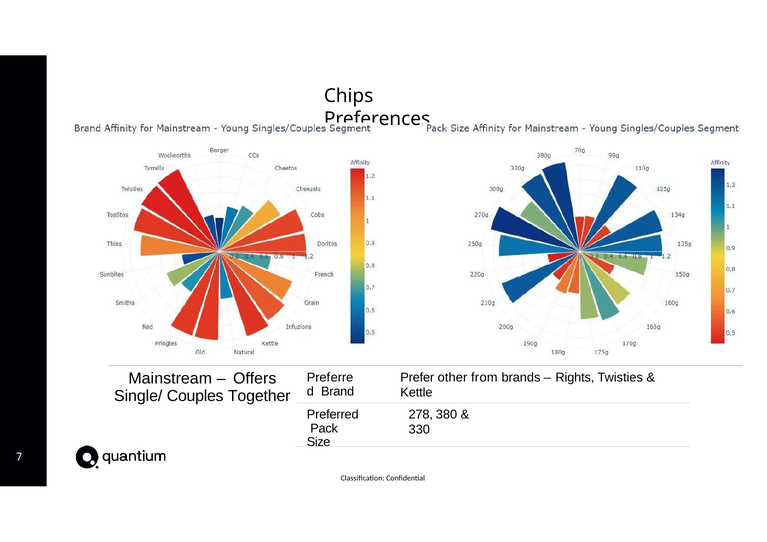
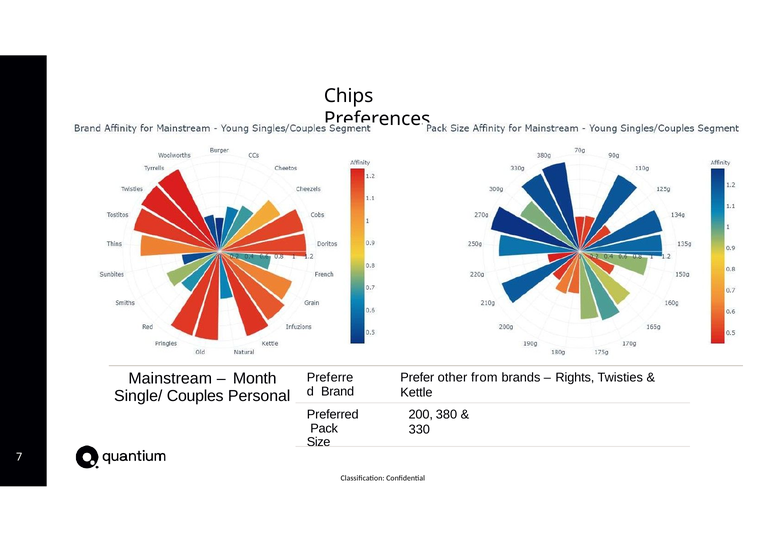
Offers: Offers -> Month
Together: Together -> Personal
278: 278 -> 200
